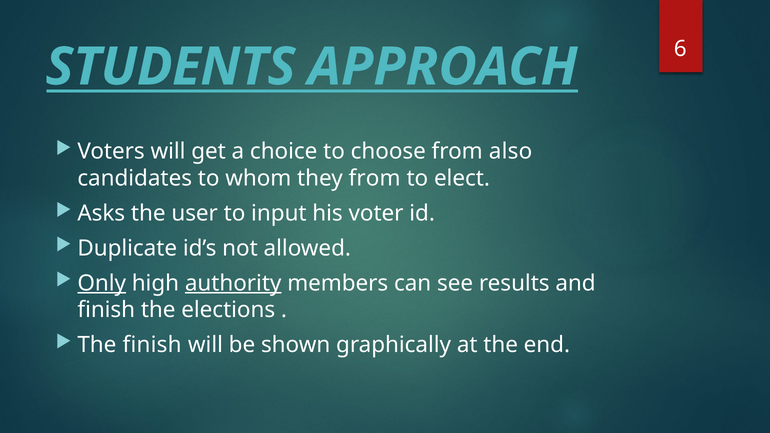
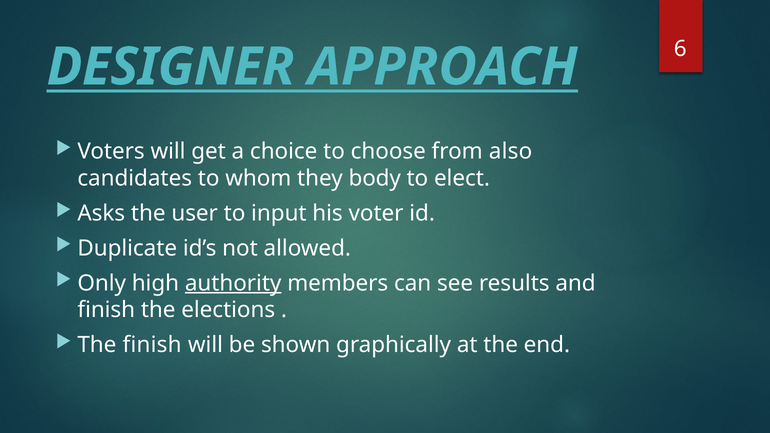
STUDENTS: STUDENTS -> DESIGNER
they from: from -> body
Only underline: present -> none
